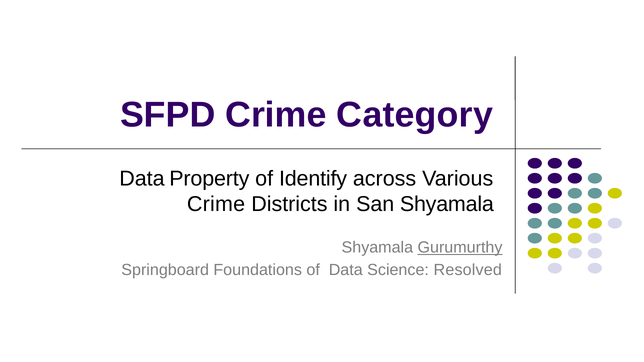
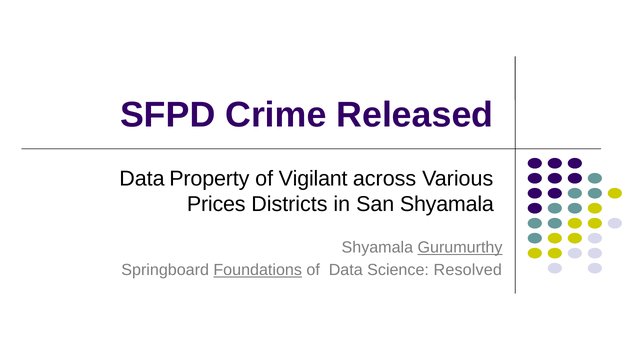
Category: Category -> Released
Identify: Identify -> Vigilant
Crime at (216, 204): Crime -> Prices
Foundations underline: none -> present
